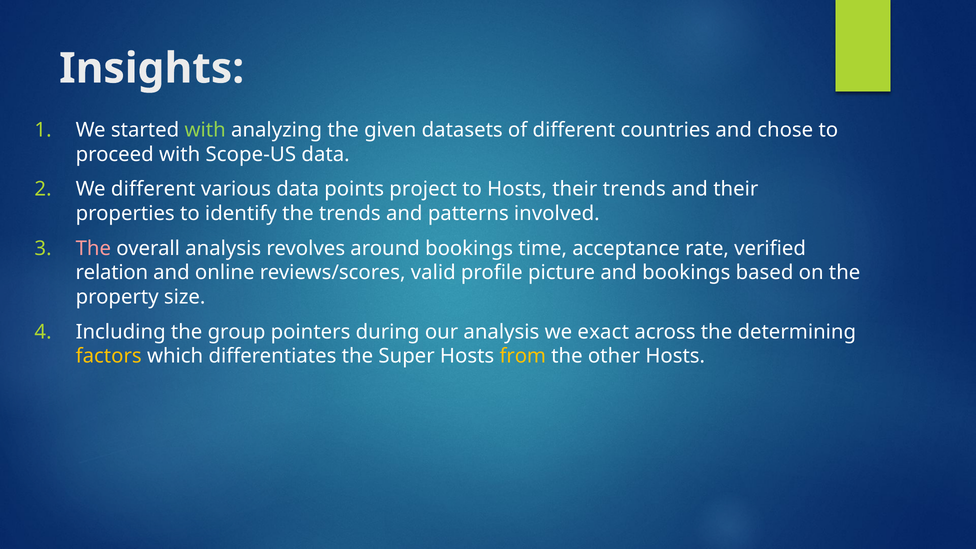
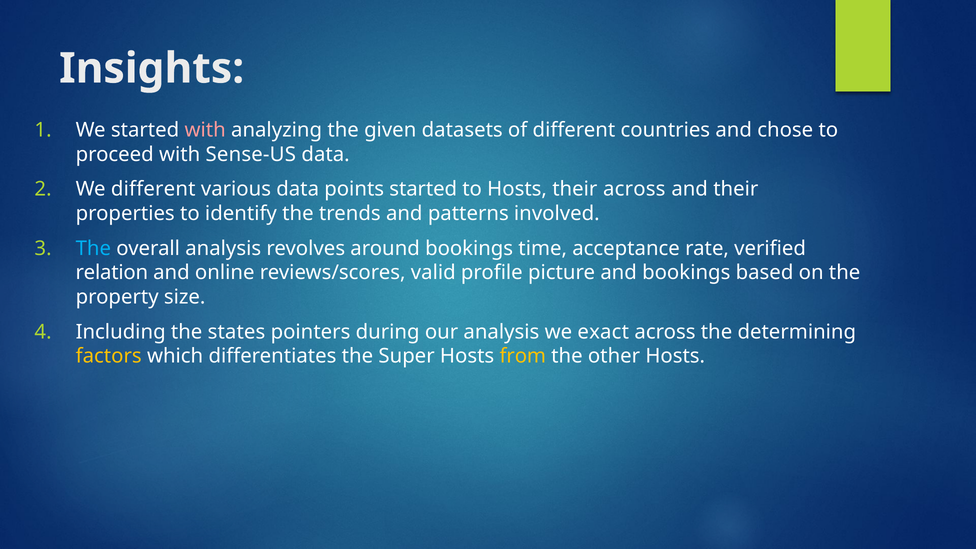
with at (205, 130) colour: light green -> pink
Scope-US: Scope-US -> Sense-US
points project: project -> started
their trends: trends -> across
The at (93, 248) colour: pink -> light blue
group: group -> states
